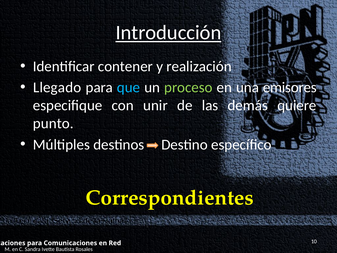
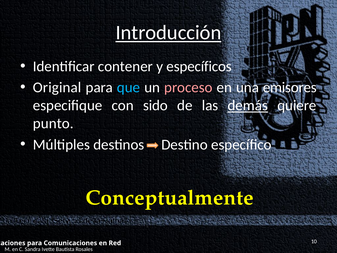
realización: realización -> específicos
Llegado: Llegado -> Original
proceso colour: light green -> pink
unir: unir -> sido
demás underline: none -> present
Correspondientes: Correspondientes -> Conceptualmente
